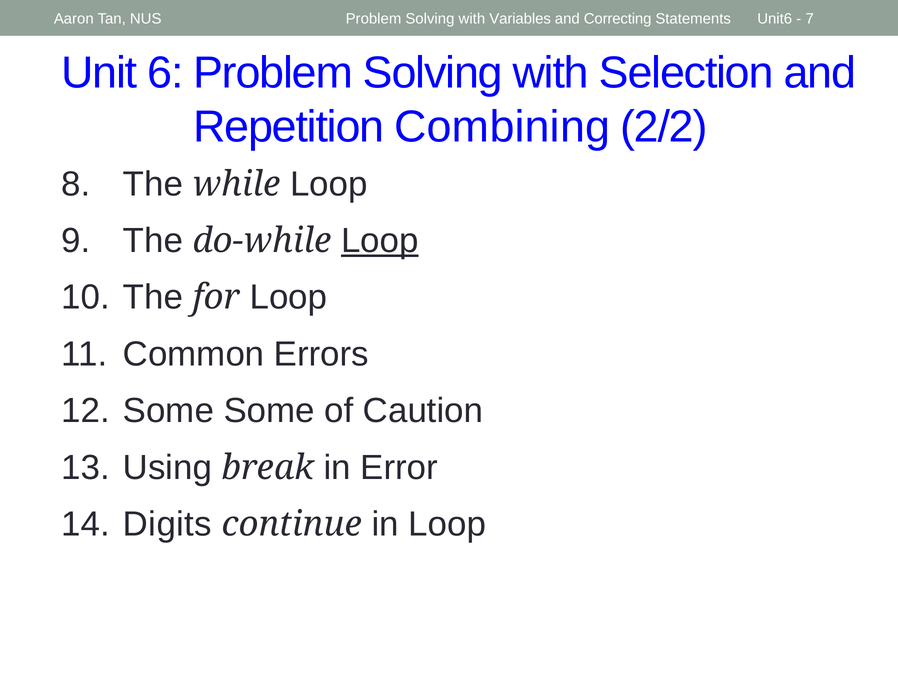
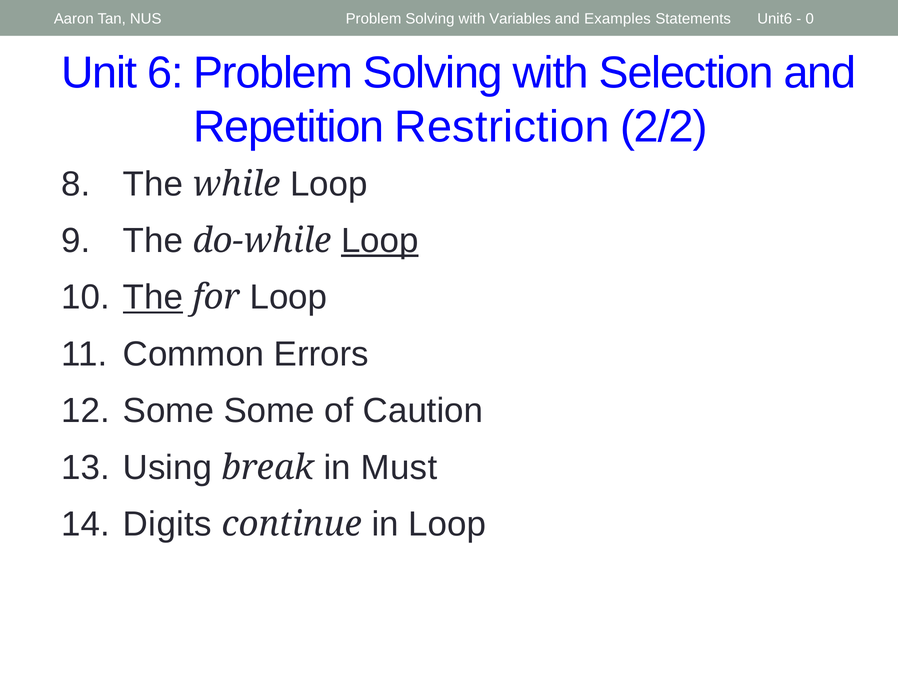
Correcting: Correcting -> Examples
7: 7 -> 0
Combining: Combining -> Restriction
The at (153, 298) underline: none -> present
Error: Error -> Must
